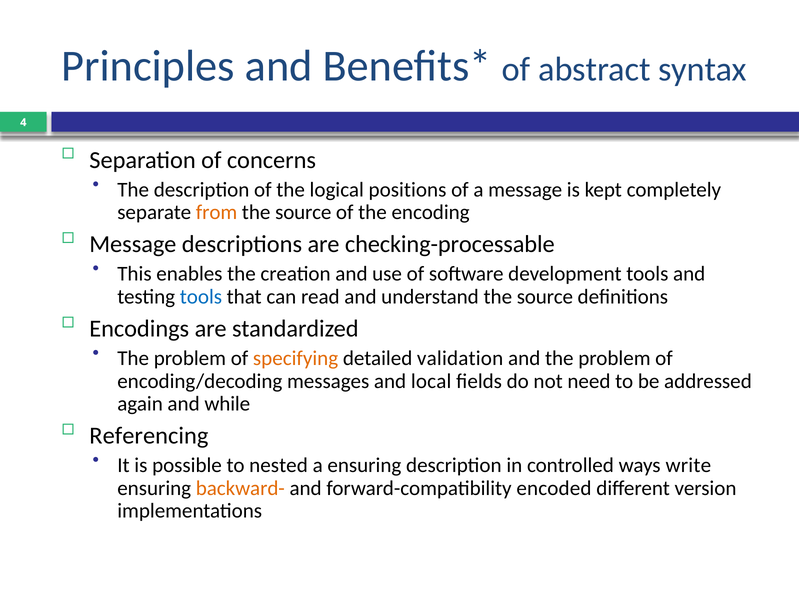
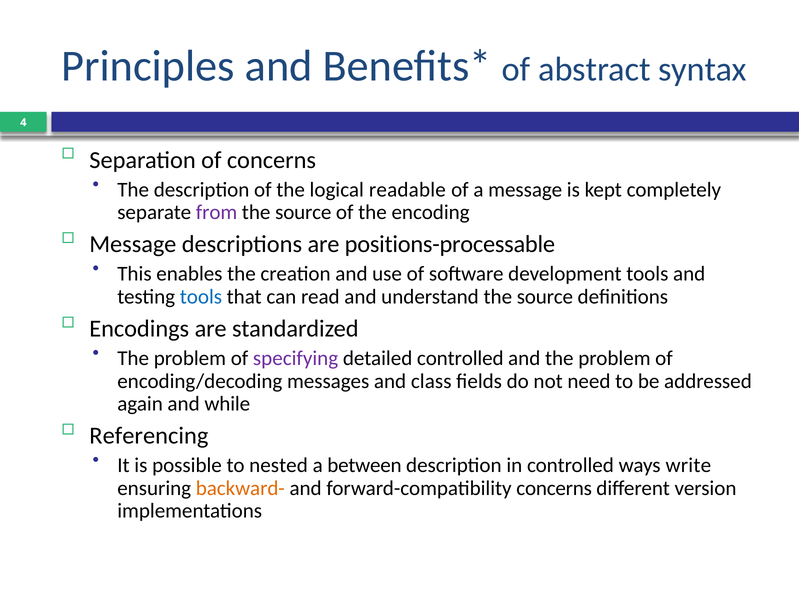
positions: positions -> readable
from colour: orange -> purple
checking-processable: checking-processable -> positions-processable
specifying colour: orange -> purple
detailed validation: validation -> controlled
local: local -> class
a ensuring: ensuring -> between
forward-compatibility encoded: encoded -> concerns
